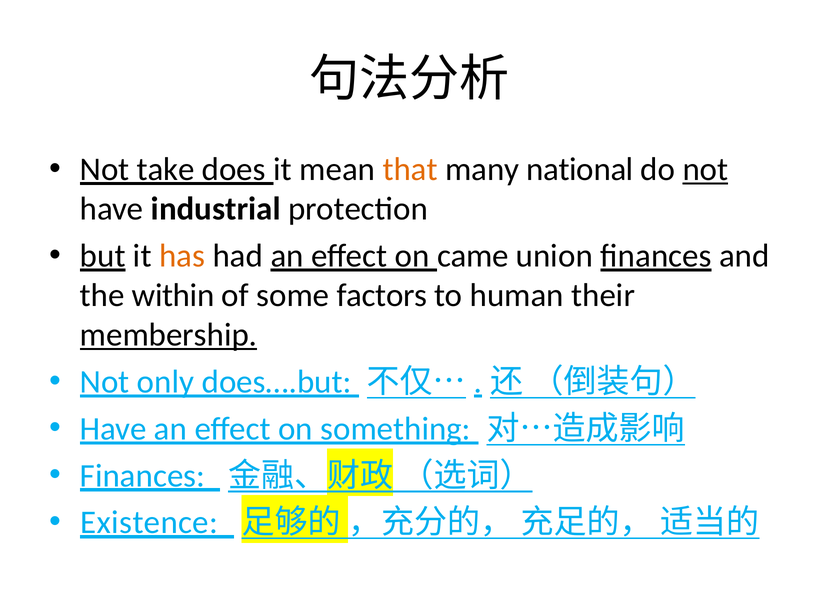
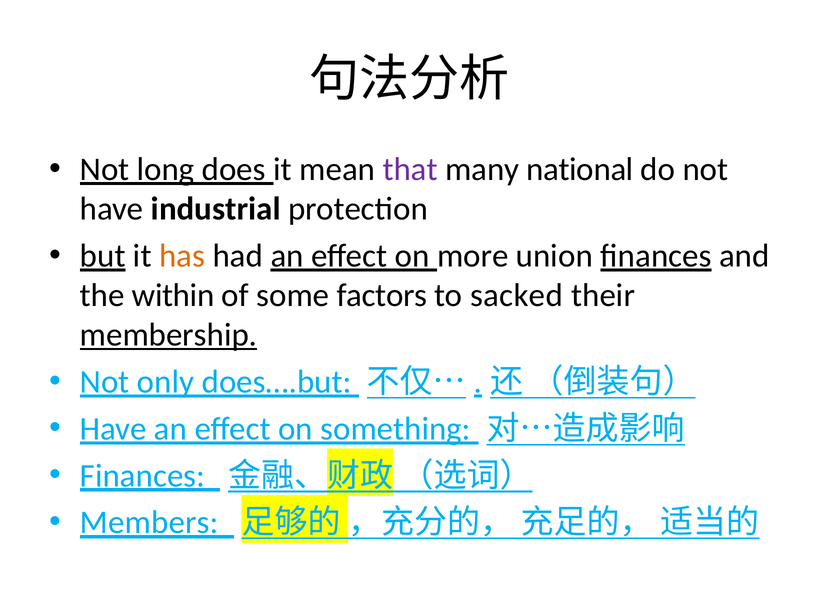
take: take -> long
that colour: orange -> purple
not at (705, 170) underline: present -> none
came: came -> more
human: human -> sacked
Existence: Existence -> Members
